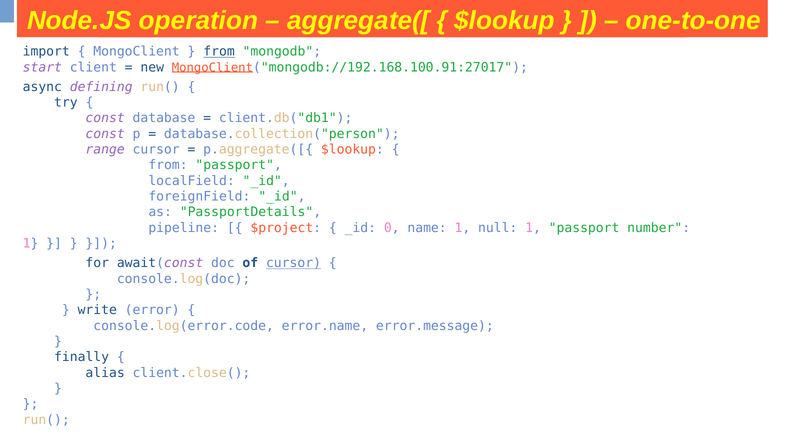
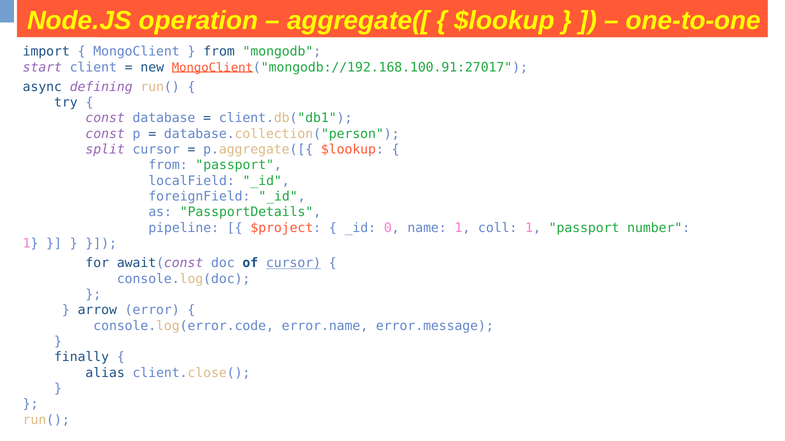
from at (219, 52) underline: present -> none
range: range -> split
null: null -> coll
write: write -> arrow
